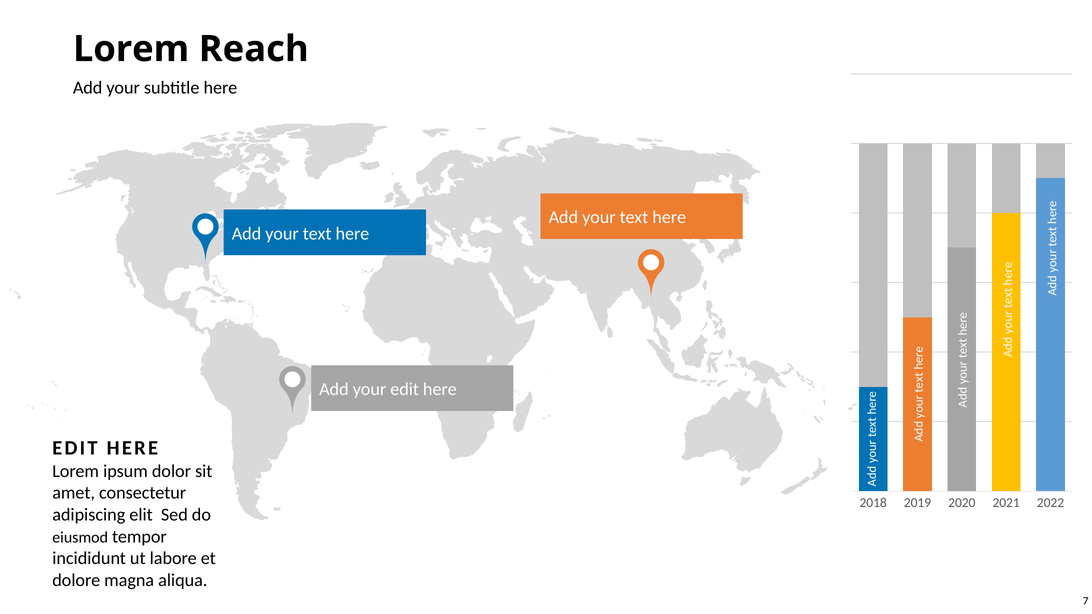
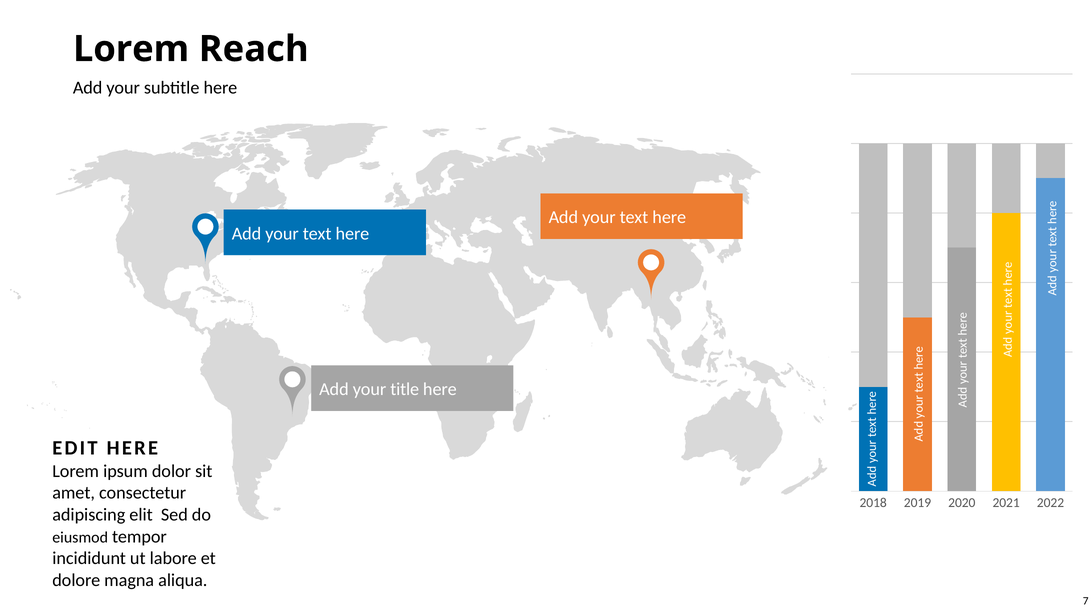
your edit: edit -> title
